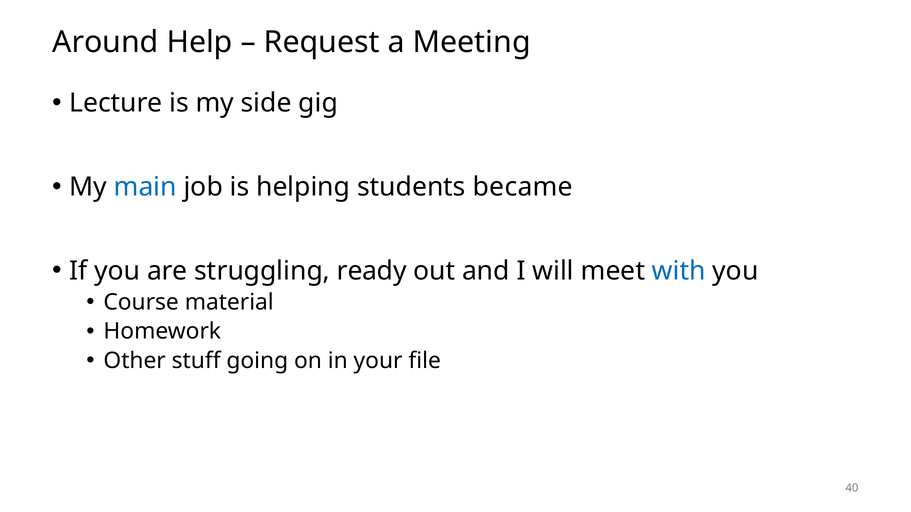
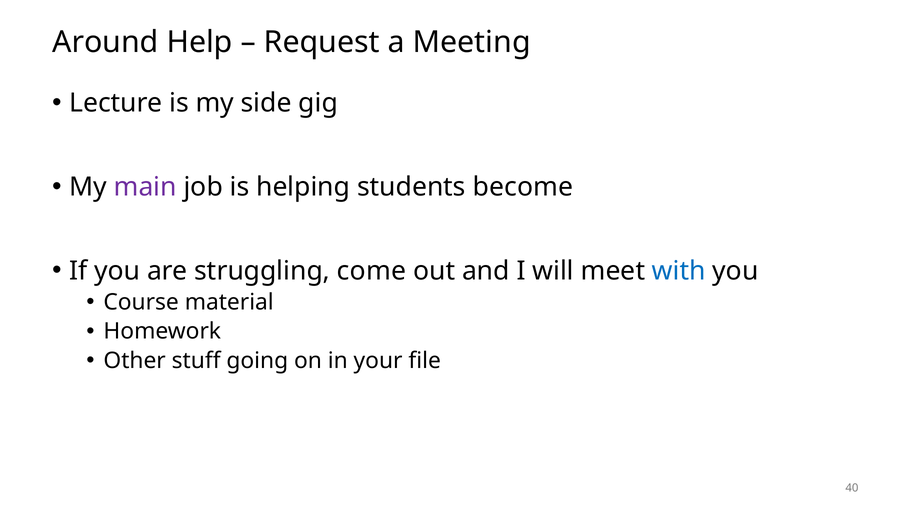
main colour: blue -> purple
became: became -> become
ready: ready -> come
